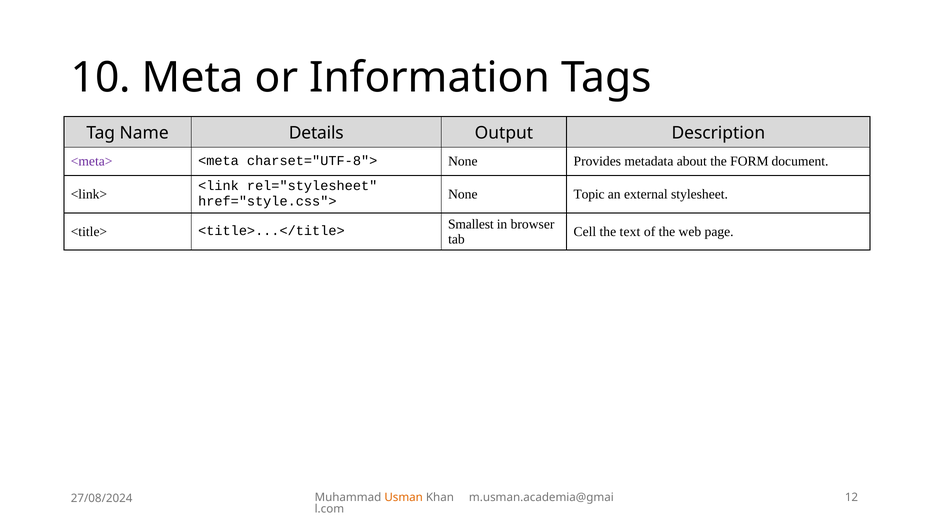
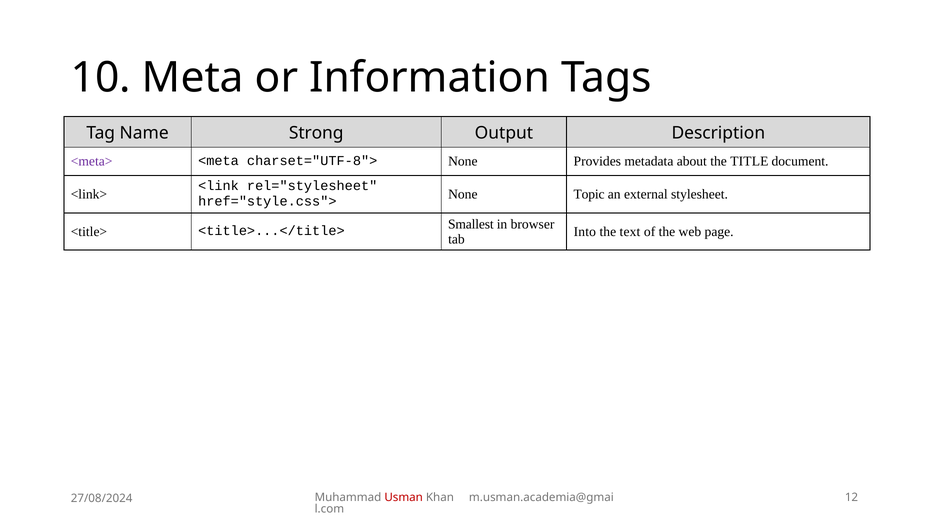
Details: Details -> Strong
FORM: FORM -> TITLE
Cell: Cell -> Into
Usman colour: orange -> red
